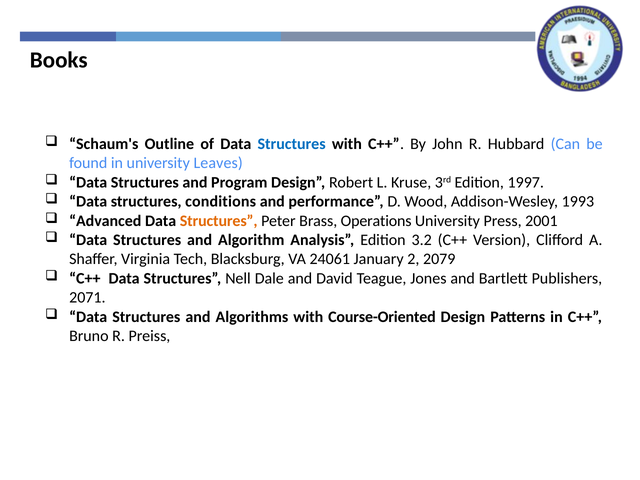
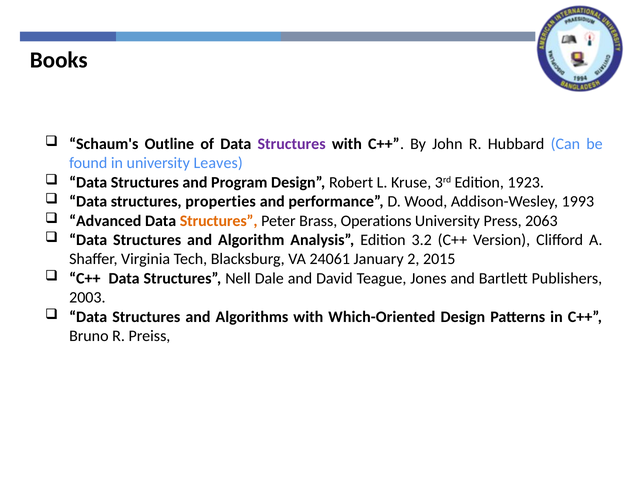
Structures at (292, 144) colour: blue -> purple
1997: 1997 -> 1923
conditions: conditions -> properties
2001: 2001 -> 2063
2079: 2079 -> 2015
2071: 2071 -> 2003
Course-Oriented: Course-Oriented -> Which-Oriented
